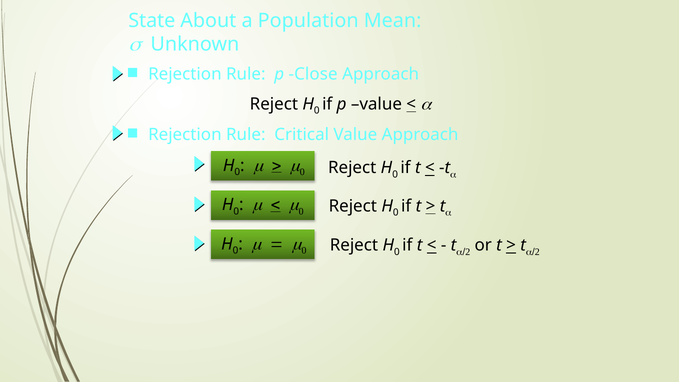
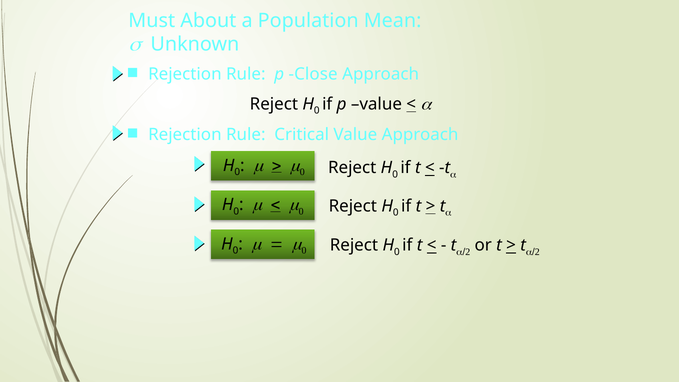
State: State -> Must
